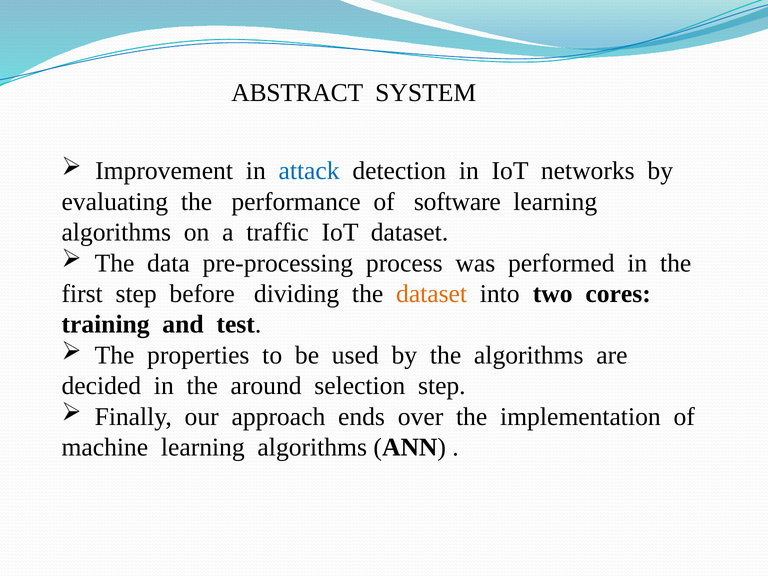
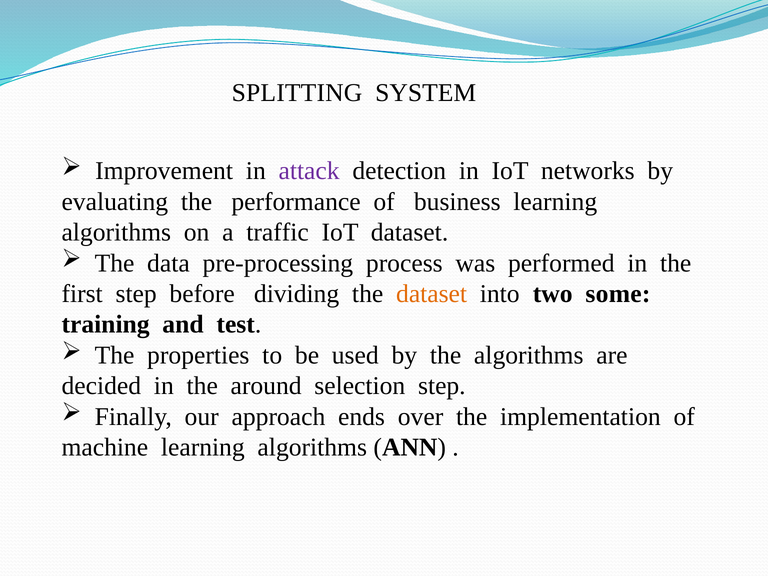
ABSTRACT: ABSTRACT -> SPLITTING
attack colour: blue -> purple
software: software -> business
cores: cores -> some
